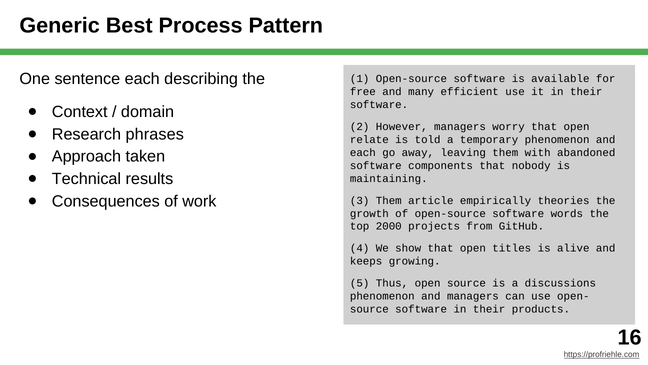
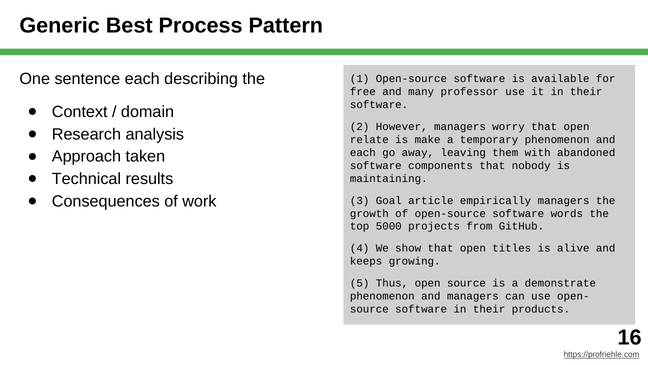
efficient: efficient -> professor
phrases: phrases -> analysis
told: told -> make
3 Them: Them -> Goal
empirically theories: theories -> managers
2000: 2000 -> 5000
discussions: discussions -> demonstrate
